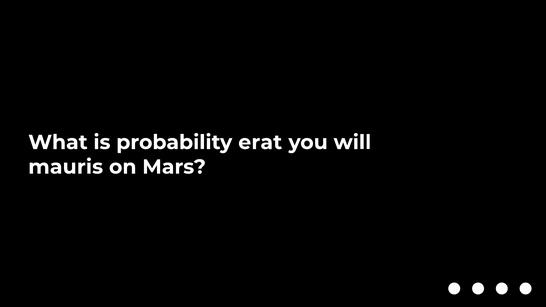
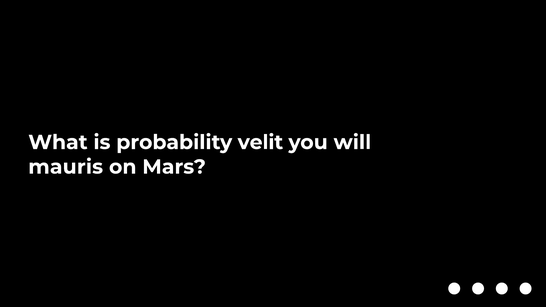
erat: erat -> velit
